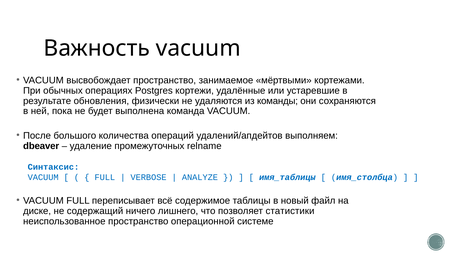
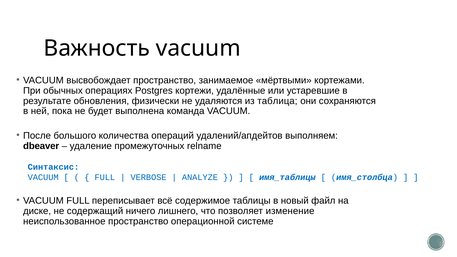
команды: команды -> таблица
статистики: статистики -> изменение
